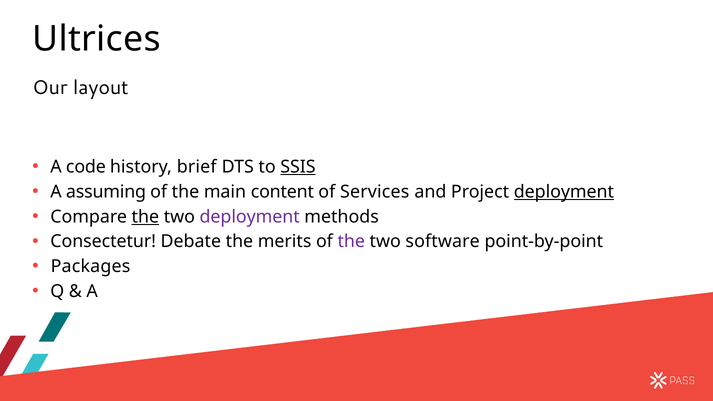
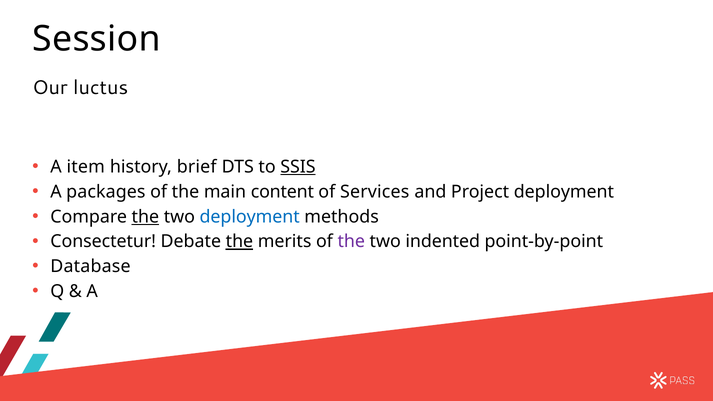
Ultrices: Ultrices -> Session
layout: layout -> luctus
code: code -> item
assuming: assuming -> packages
deployment at (564, 192) underline: present -> none
deployment at (250, 217) colour: purple -> blue
the at (239, 242) underline: none -> present
software: software -> indented
Packages: Packages -> Database
